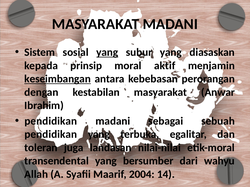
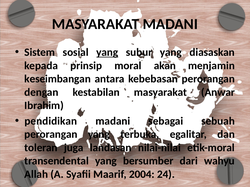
aktif: aktif -> akan
keseimbangan underline: present -> none
pendidikan at (51, 135): pendidikan -> perorangan
14: 14 -> 24
